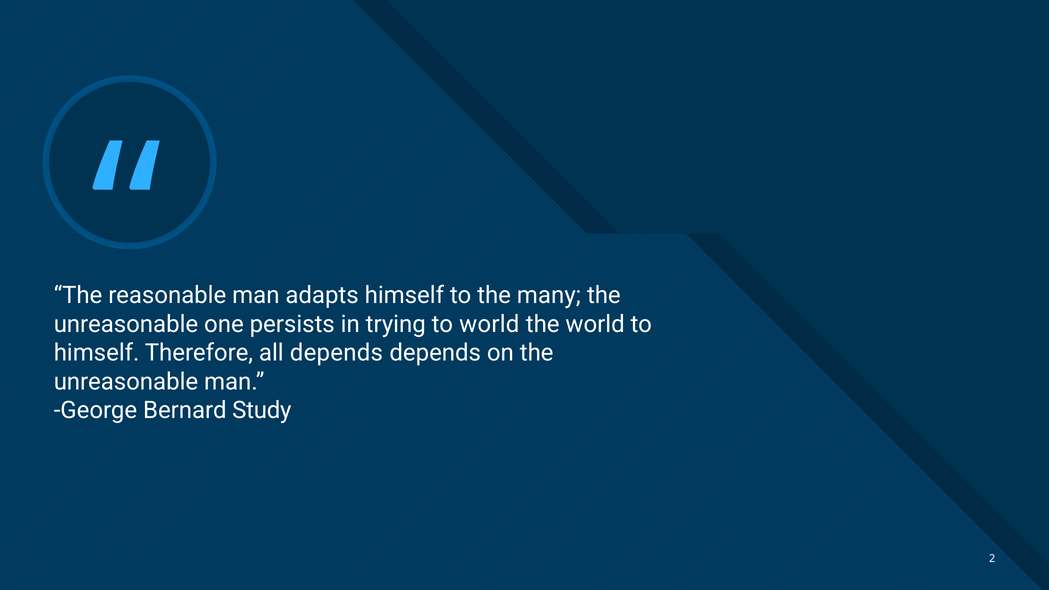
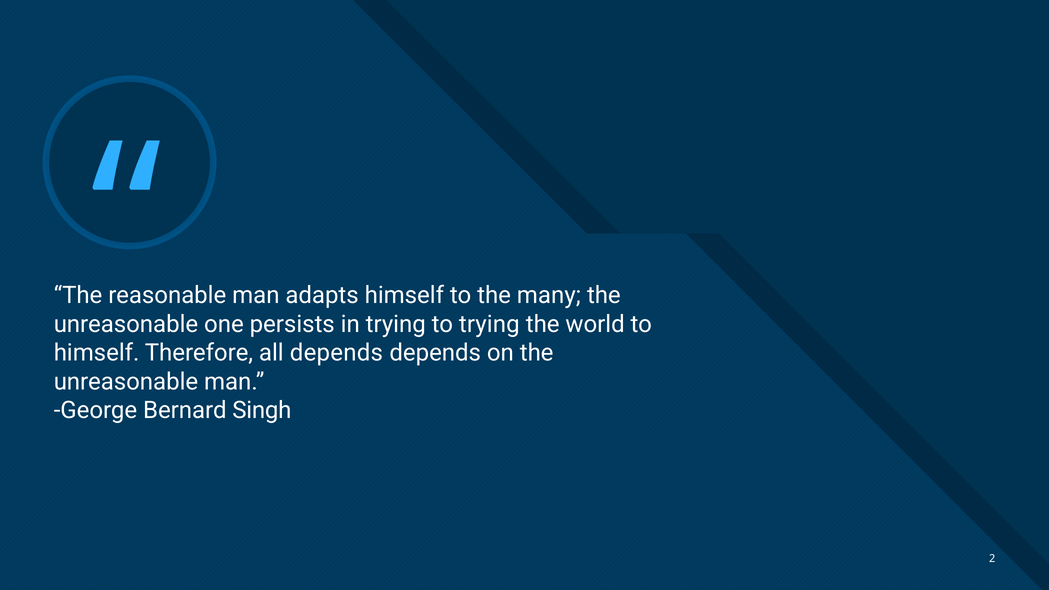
to world: world -> trying
Study: Study -> Singh
